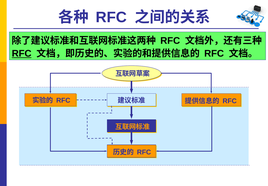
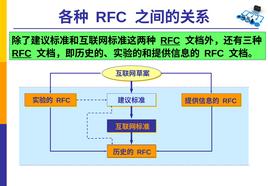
RFC at (170, 41) underline: none -> present
